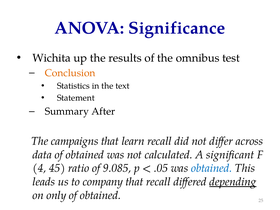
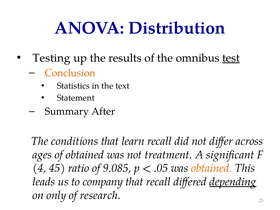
Significance: Significance -> Distribution
Wichita: Wichita -> Testing
test underline: none -> present
campaigns: campaigns -> conditions
data: data -> ages
calculated: calculated -> treatment
obtained at (212, 168) colour: blue -> orange
obtained at (100, 195): obtained -> research
